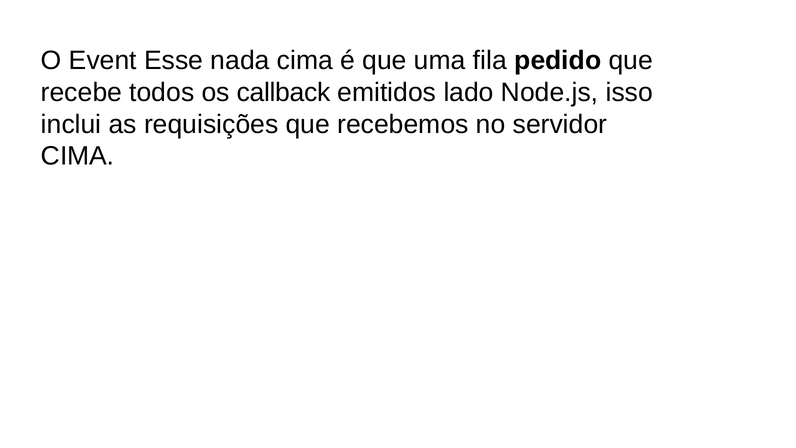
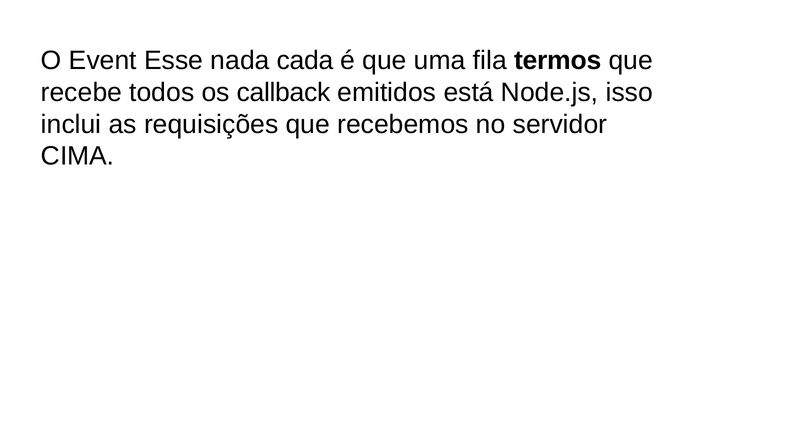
nada cima: cima -> cada
pedido: pedido -> termos
lado: lado -> está
